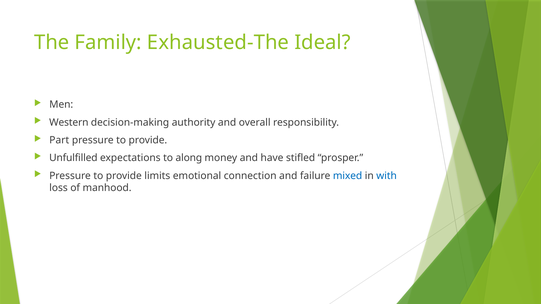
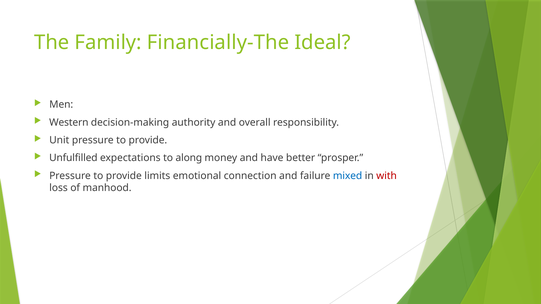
Exhausted-The: Exhausted-The -> Financially-The
Part: Part -> Unit
stifled: stifled -> better
with colour: blue -> red
